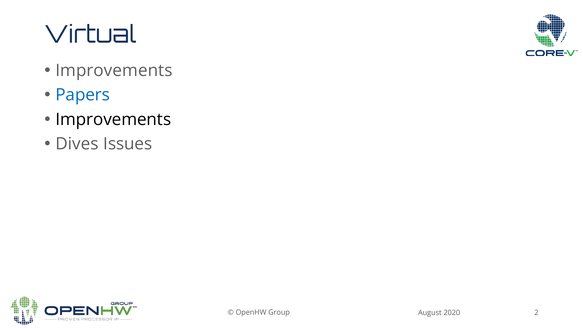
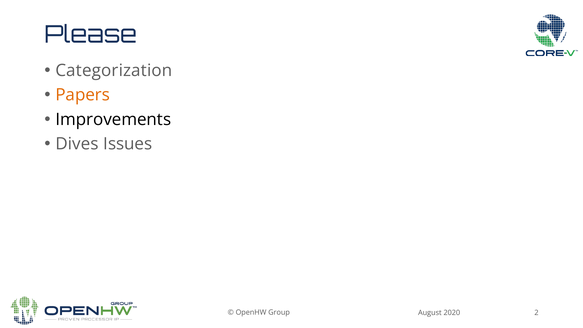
Virtual: Virtual -> Please
Improvements at (114, 71): Improvements -> Categorization
Papers colour: blue -> orange
